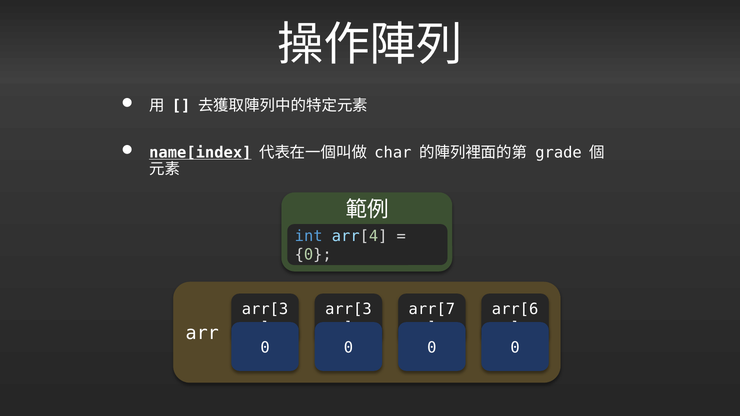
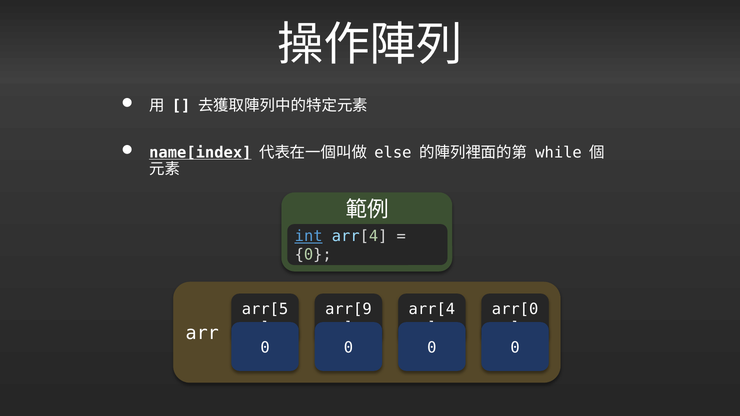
char: char -> else
grade: grade -> while
int underline: none -> present
arr[3 at (265, 309): arr[3 -> arr[5
arr[3 at (348, 309): arr[3 -> arr[9
arr[7 at (432, 309): arr[7 -> arr[4
arr[6: arr[6 -> arr[0
